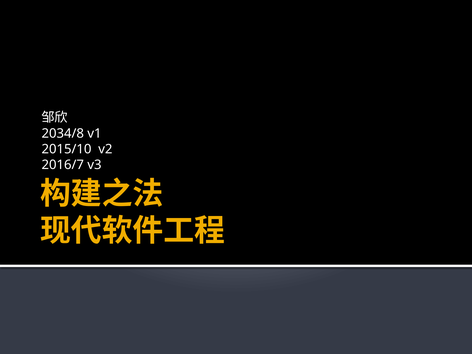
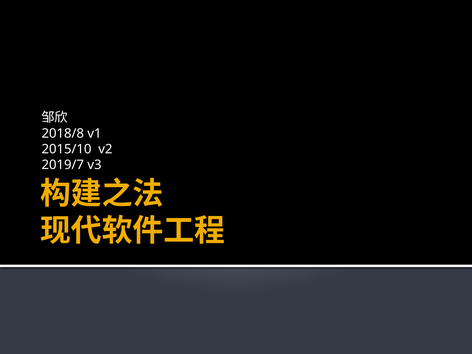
2034/8: 2034/8 -> 2018/8
2016/7: 2016/7 -> 2019/7
